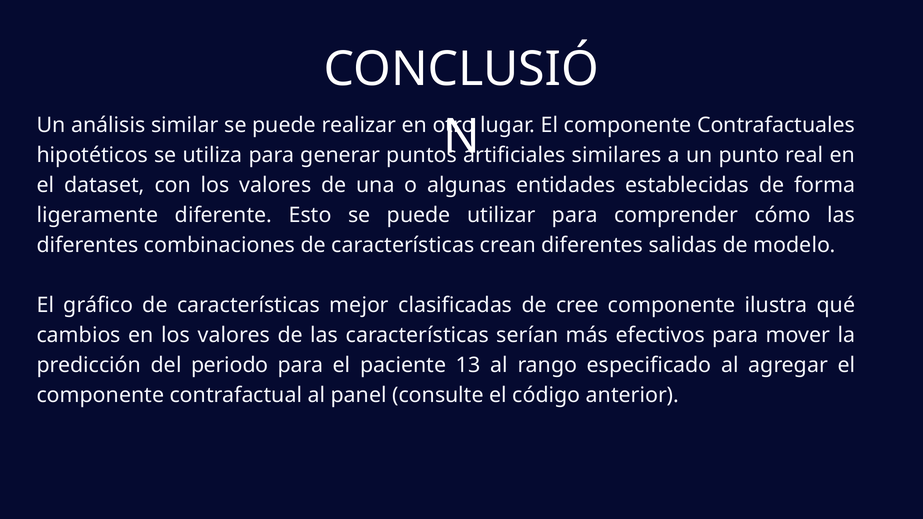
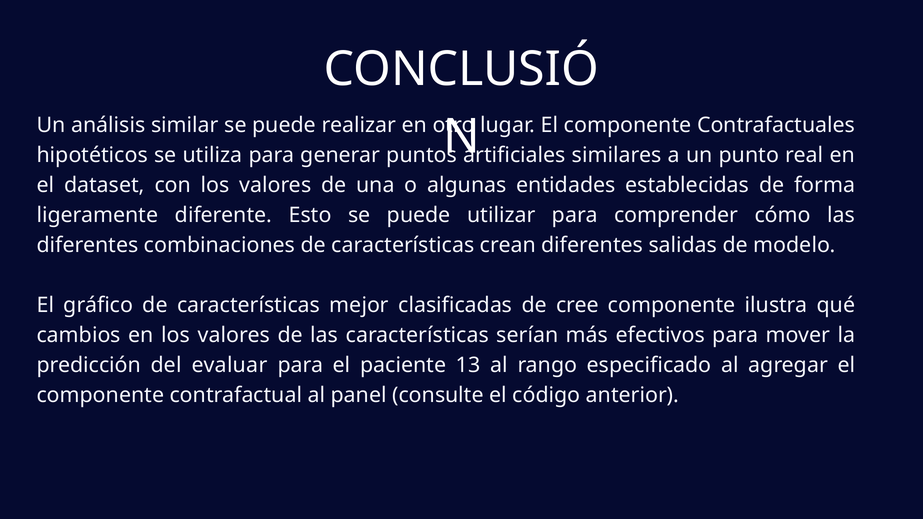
periodo: periodo -> evaluar
